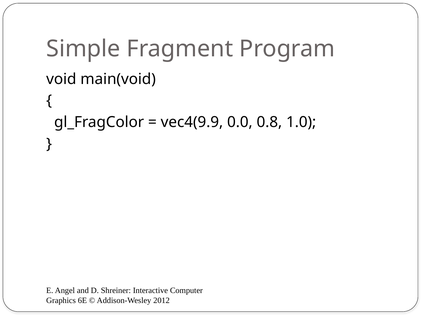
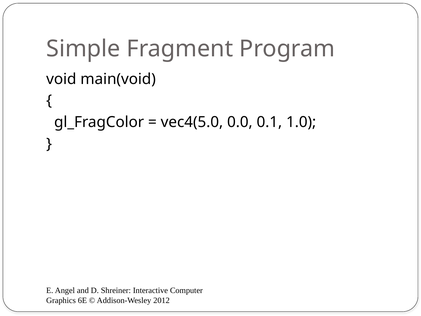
vec4(9.9: vec4(9.9 -> vec4(5.0
0.8: 0.8 -> 0.1
